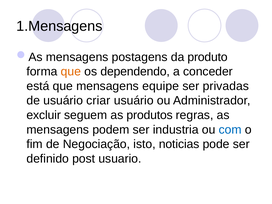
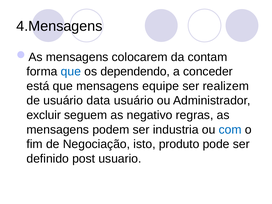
1.Mensagens: 1.Mensagens -> 4.Mensagens
postagens: postagens -> colocarem
produto: produto -> contam
que at (71, 72) colour: orange -> blue
privadas: privadas -> realizem
criar: criar -> data
produtos: produtos -> negativo
noticias: noticias -> produto
